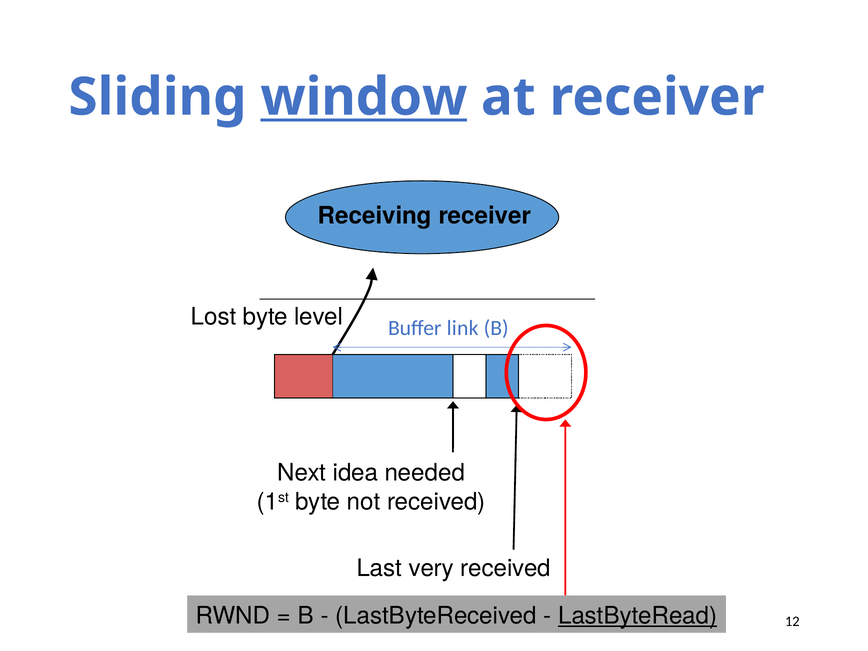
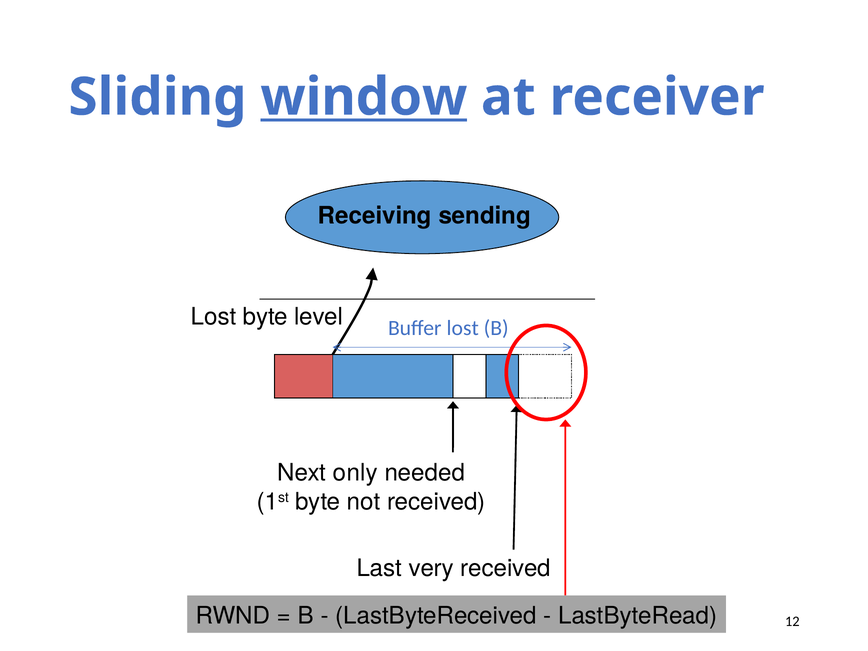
Receiving receiver: receiver -> sending
Buffer link: link -> lost
idea: idea -> only
LastByteRead underline: present -> none
